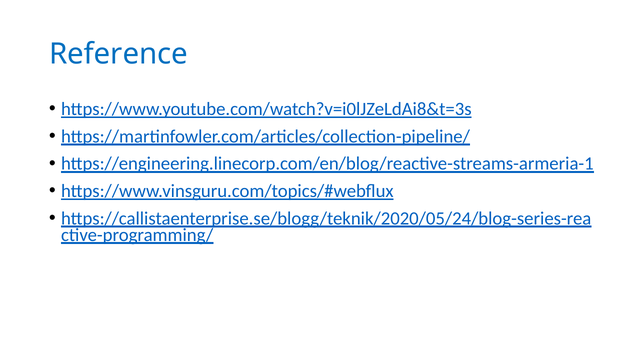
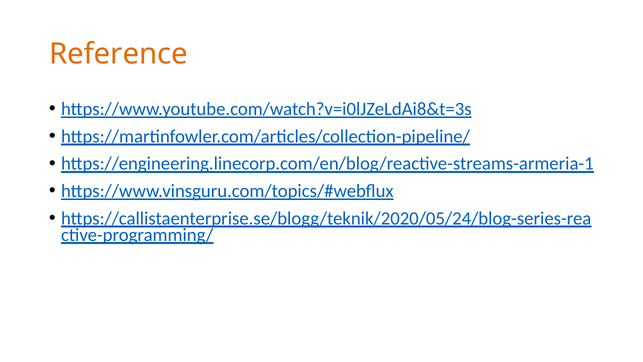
Reference colour: blue -> orange
